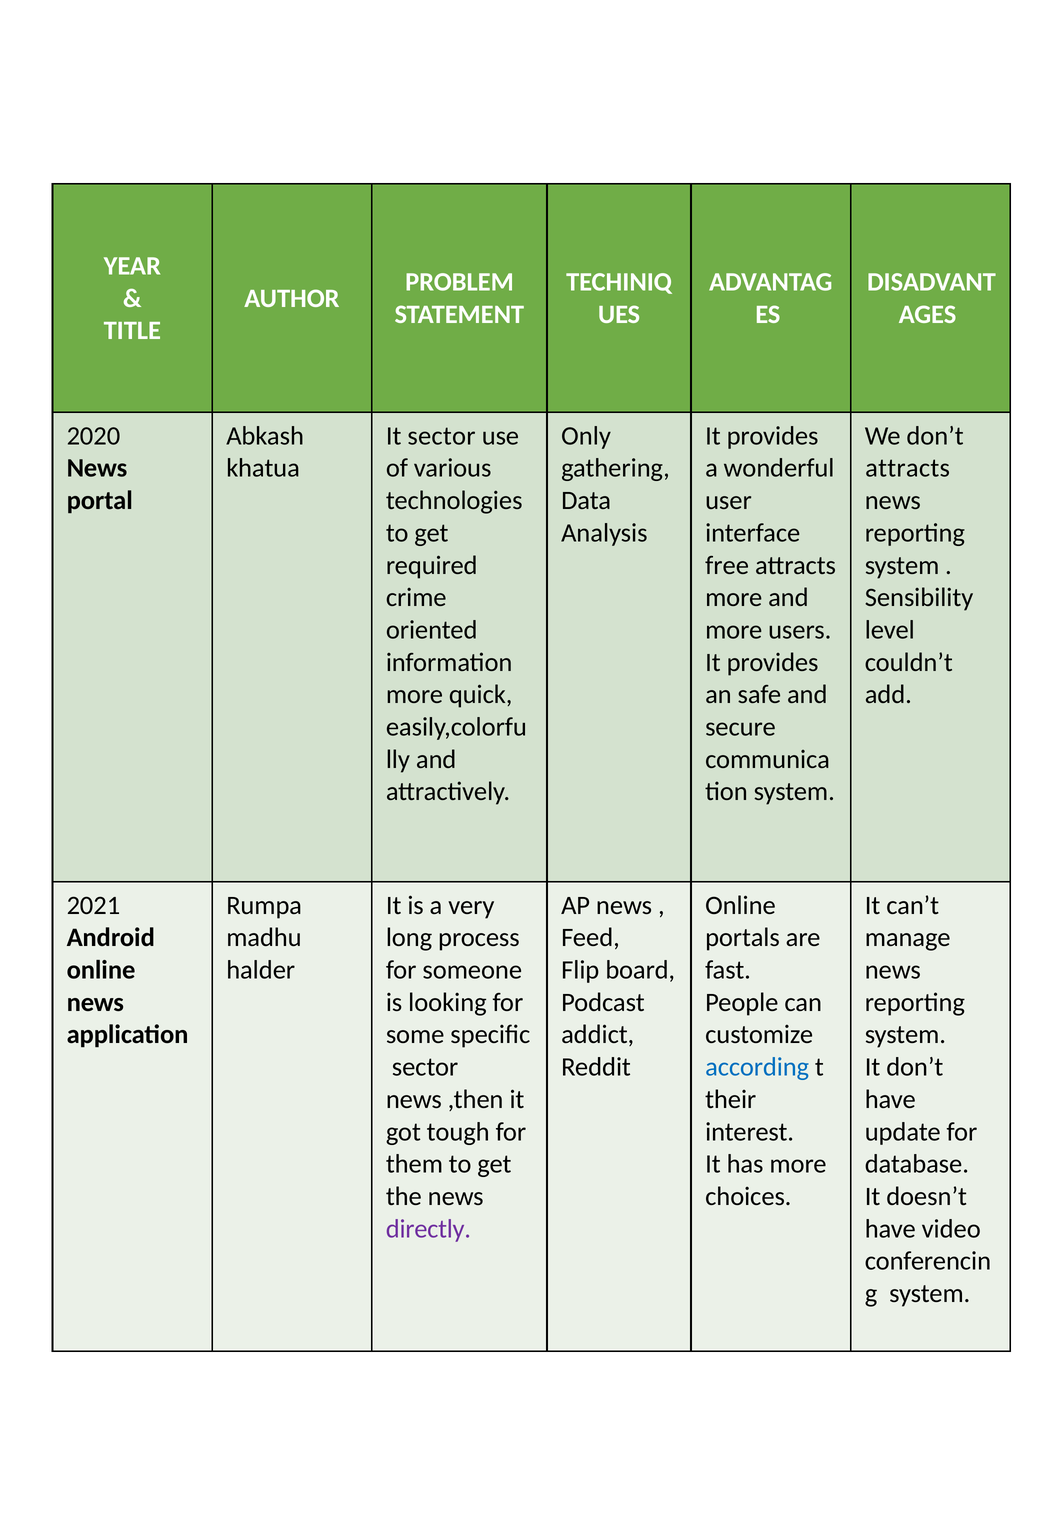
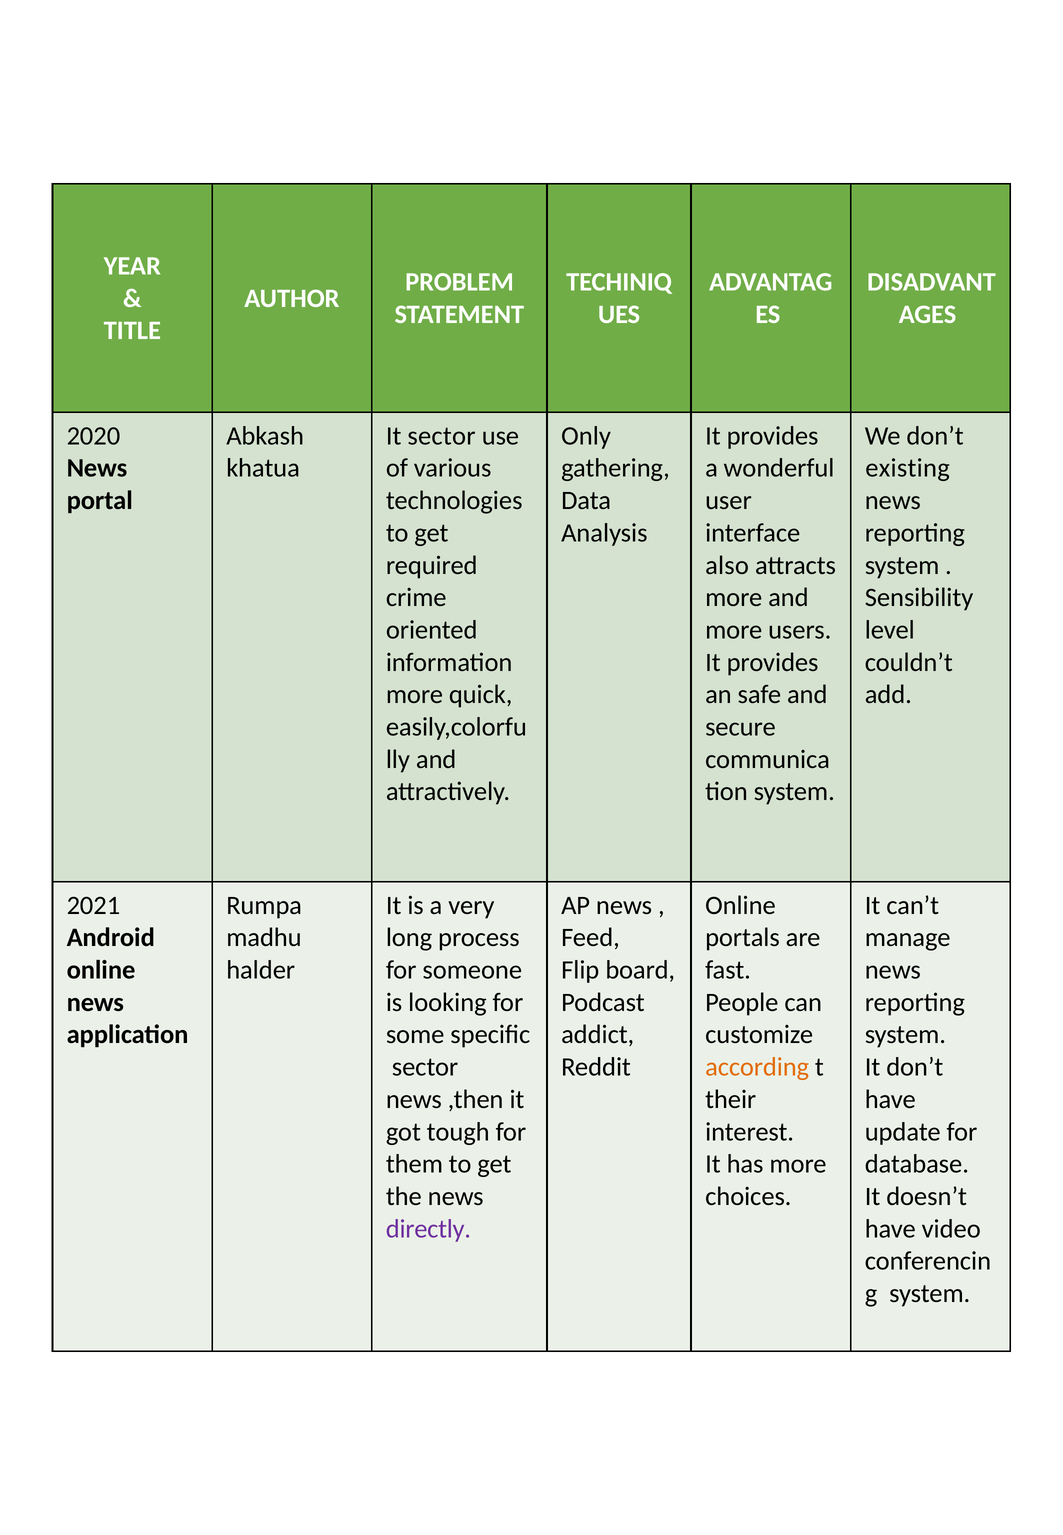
attracts at (908, 468): attracts -> existing
free: free -> also
according colour: blue -> orange
